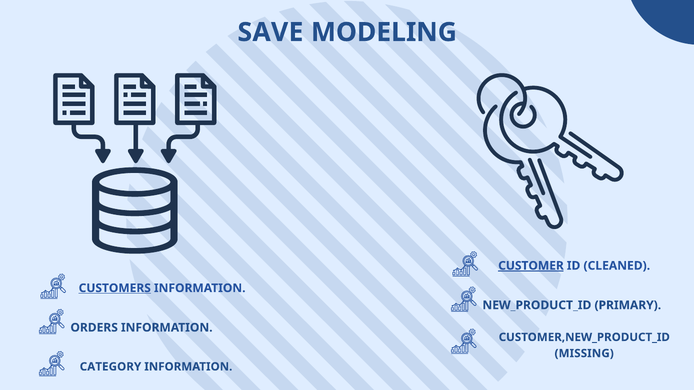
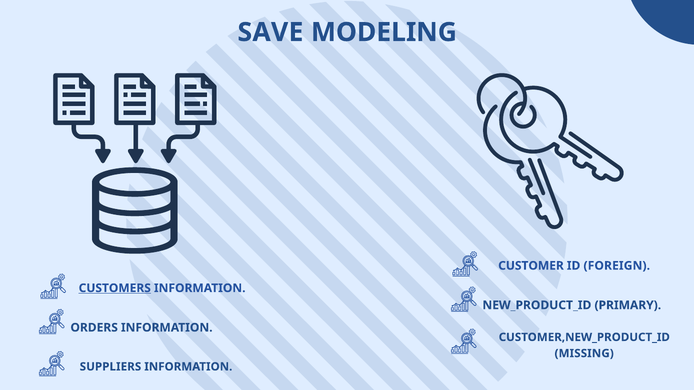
CUSTOMER underline: present -> none
CLEANED: CLEANED -> FOREIGN
CATEGORY: CATEGORY -> SUPPLIERS
